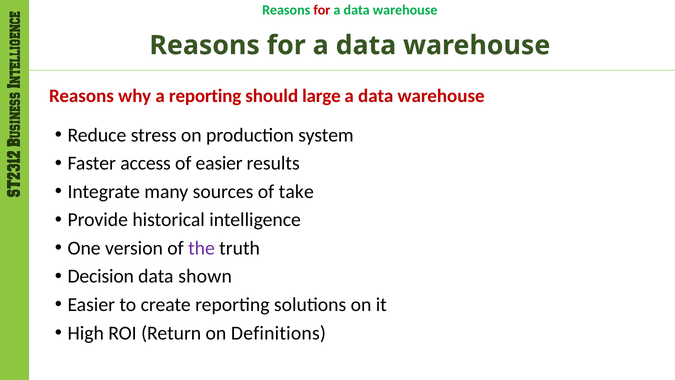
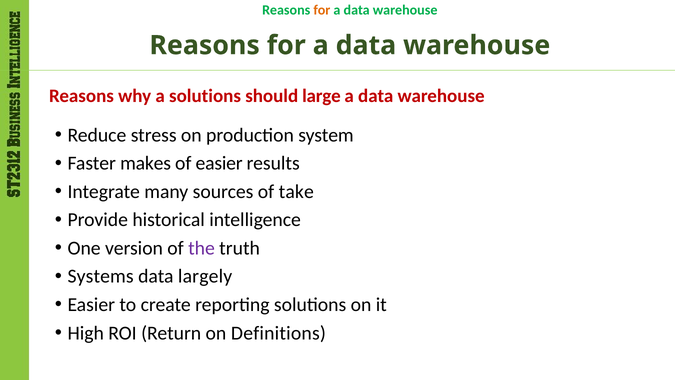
for at (322, 10) colour: red -> orange
a reporting: reporting -> solutions
access: access -> makes
Decision: Decision -> Systems
shown: shown -> largely
